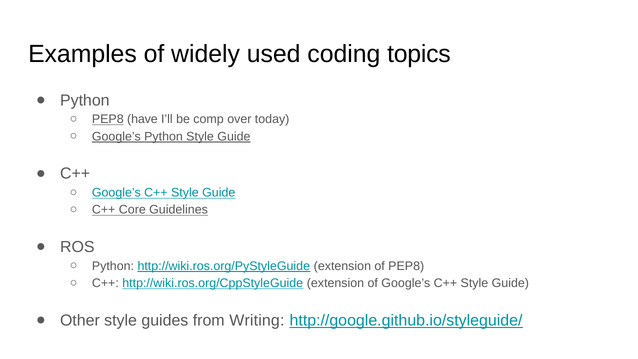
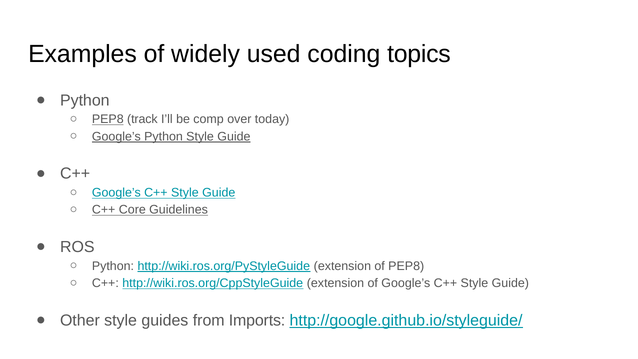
have: have -> track
Writing: Writing -> Imports
